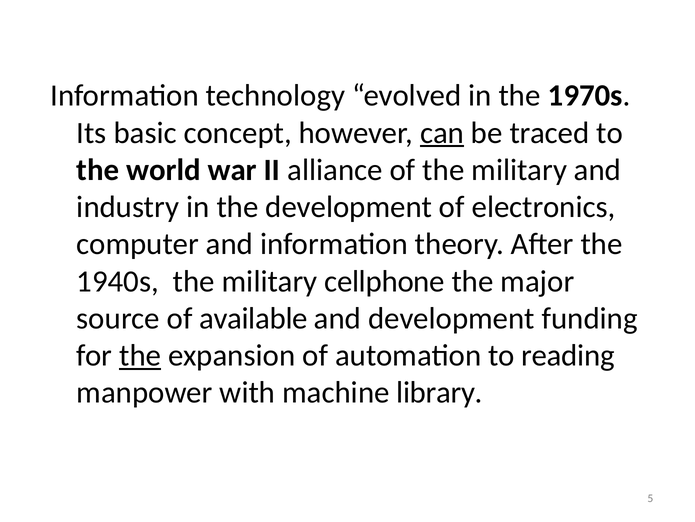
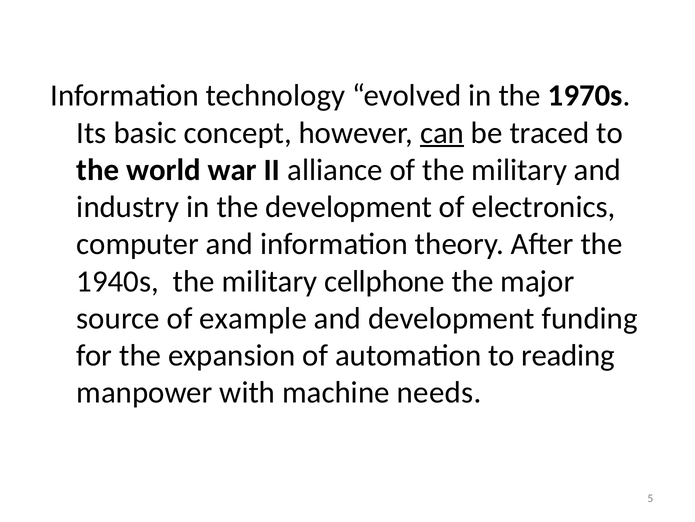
available: available -> example
the at (140, 355) underline: present -> none
library: library -> needs
